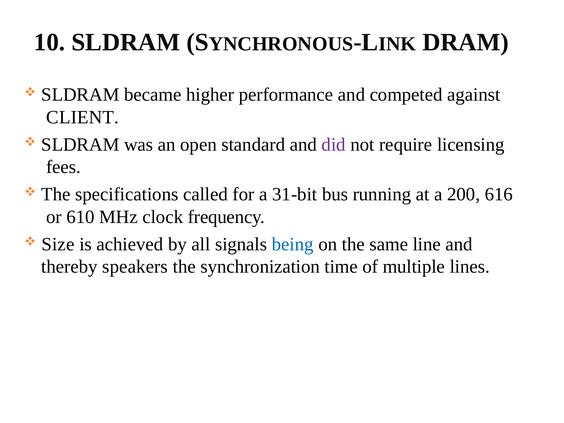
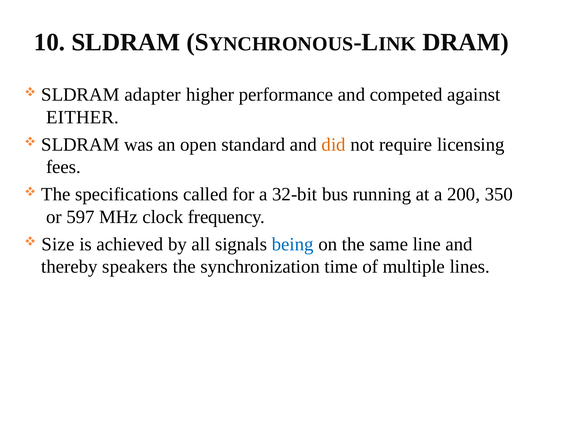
became: became -> adapter
CLIENT: CLIENT -> EITHER
did colour: purple -> orange
31-bit: 31-bit -> 32-bit
616: 616 -> 350
610: 610 -> 597
